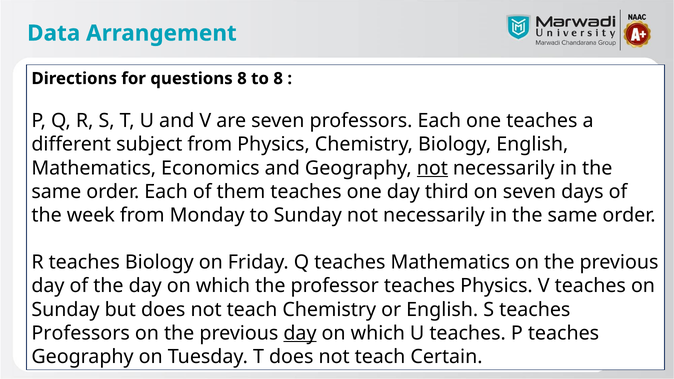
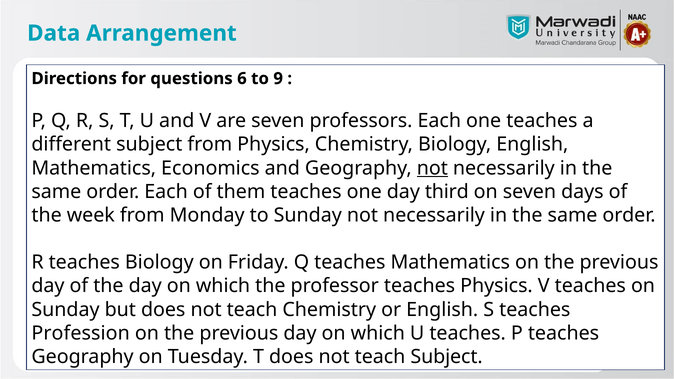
questions 8: 8 -> 6
to 8: 8 -> 9
Professors at (81, 333): Professors -> Profession
day at (300, 333) underline: present -> none
teach Certain: Certain -> Subject
